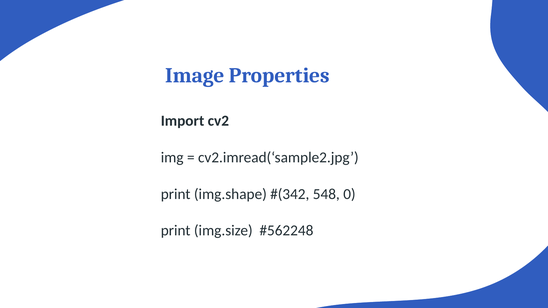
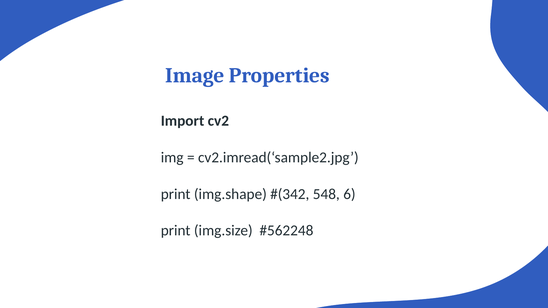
0: 0 -> 6
